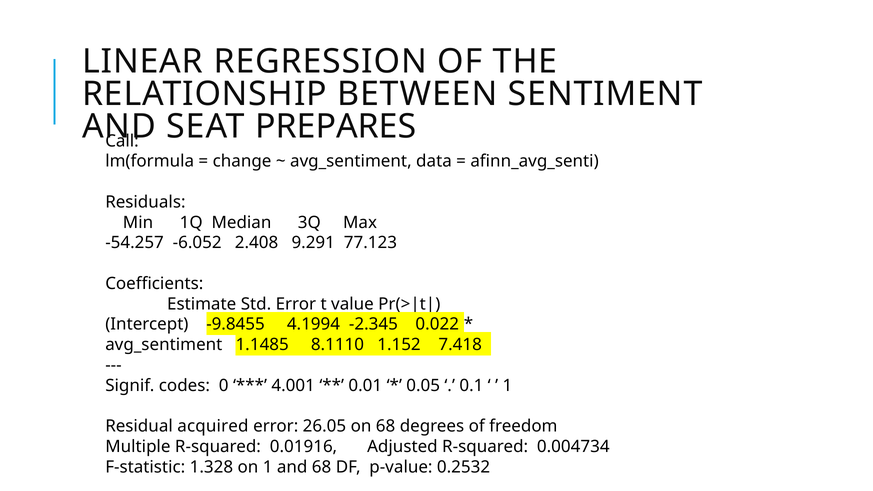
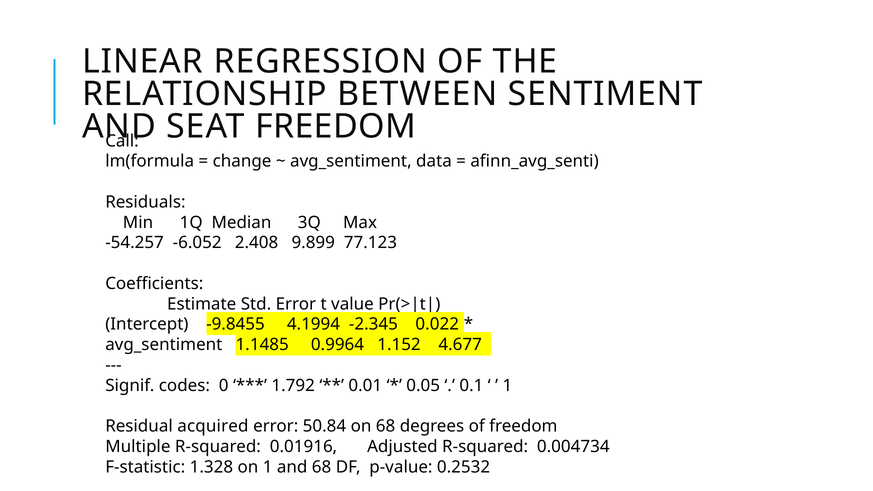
SEAT PREPARES: PREPARES -> FREEDOM
9.291: 9.291 -> 9.899
8.1110: 8.1110 -> 0.9964
7.418: 7.418 -> 4.677
4.001: 4.001 -> 1.792
26.05: 26.05 -> 50.84
